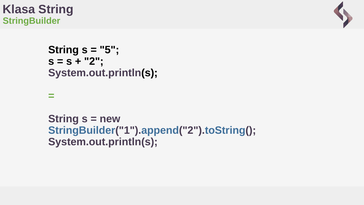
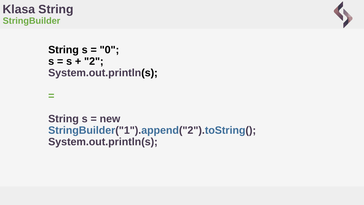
5: 5 -> 0
